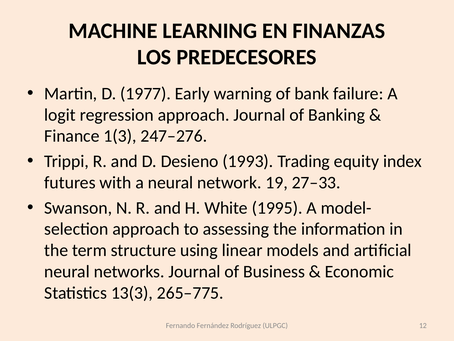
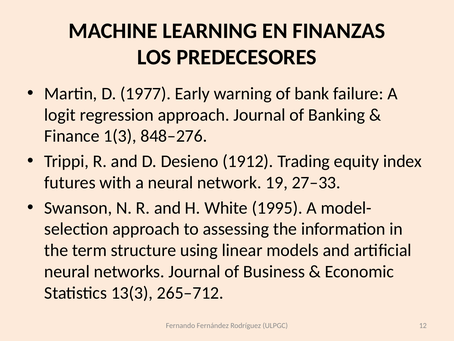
247–276: 247–276 -> 848–276
1993: 1993 -> 1912
265–775: 265–775 -> 265–712
